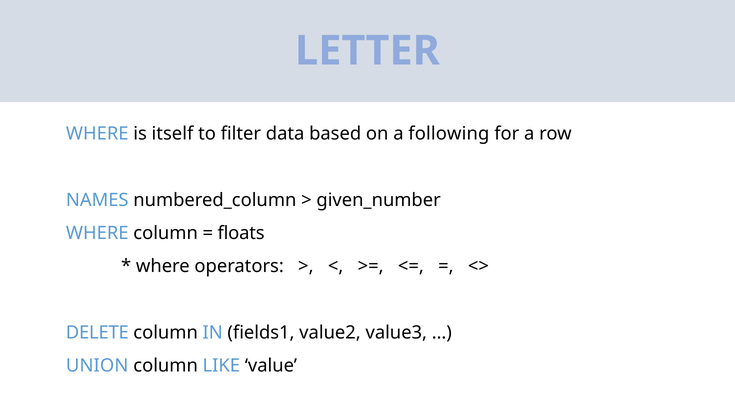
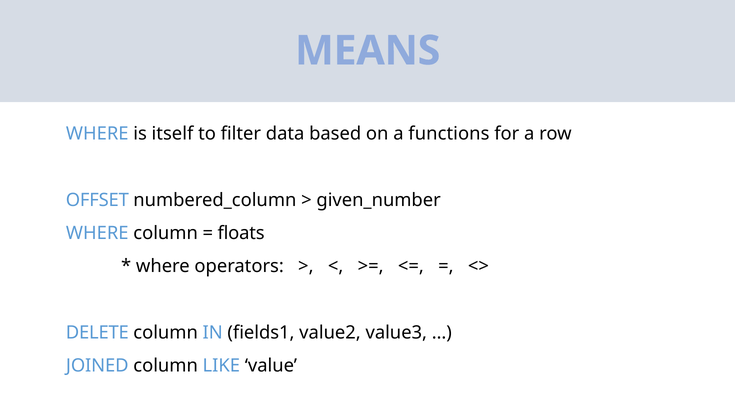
LETTER: LETTER -> MEANS
following: following -> functions
NAMES: NAMES -> OFFSET
UNION: UNION -> JOINED
